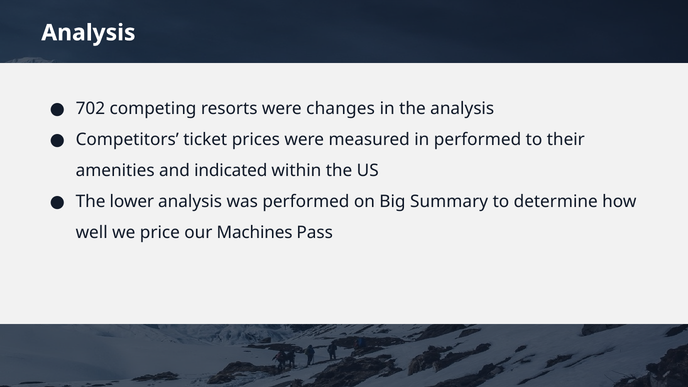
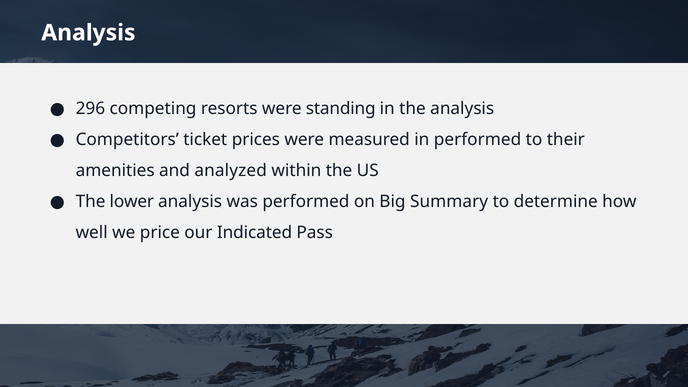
702: 702 -> 296
changes: changes -> standing
indicated: indicated -> analyzed
Machines: Machines -> Indicated
